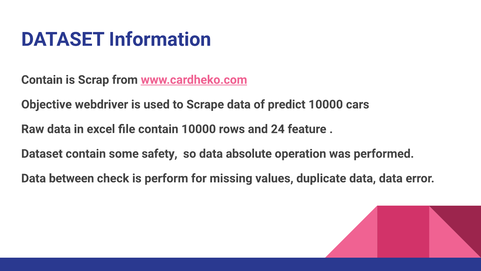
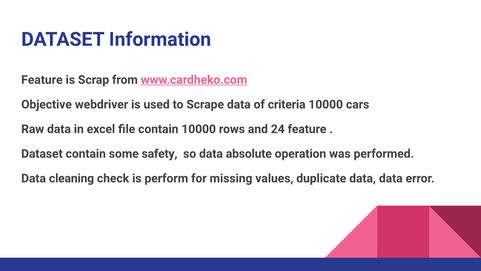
Contain at (42, 80): Contain -> Feature
predict: predict -> criteria
between: between -> cleaning
